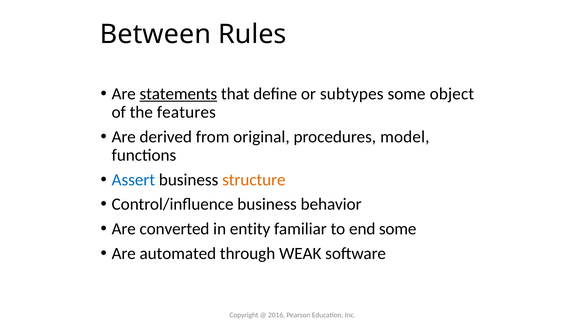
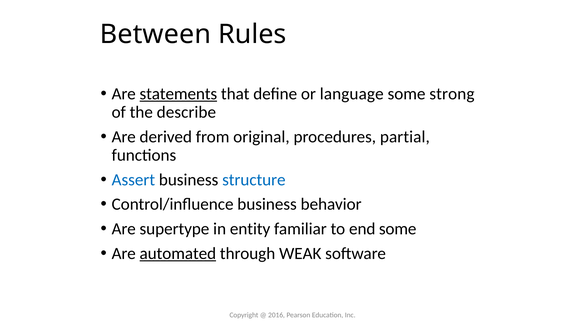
subtypes: subtypes -> language
object: object -> strong
features: features -> describe
model: model -> partial
structure colour: orange -> blue
converted: converted -> supertype
automated underline: none -> present
